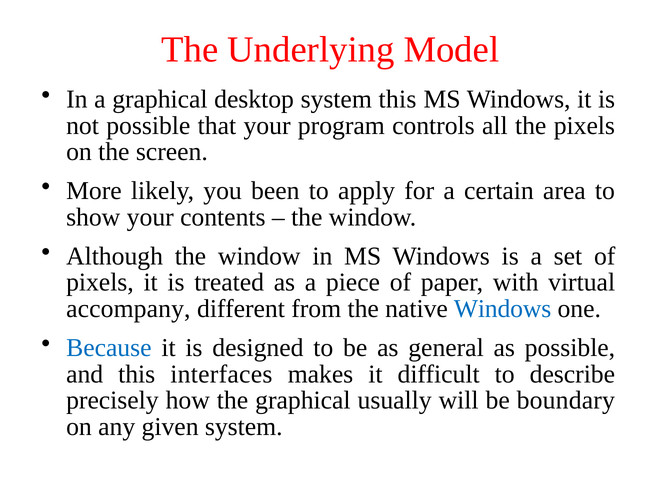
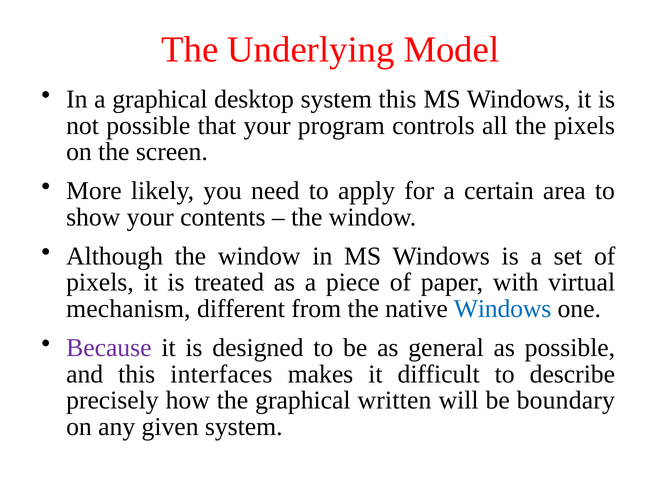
been: been -> need
accompany: accompany -> mechanism
Because colour: blue -> purple
usually: usually -> written
